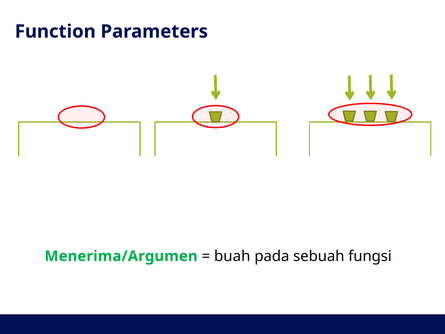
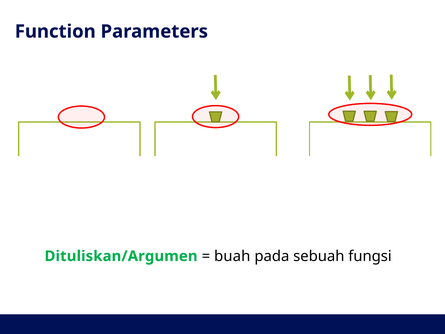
Menerima/Argumen: Menerima/Argumen -> Dituliskan/Argumen
